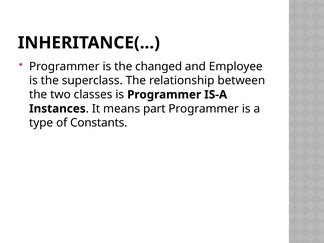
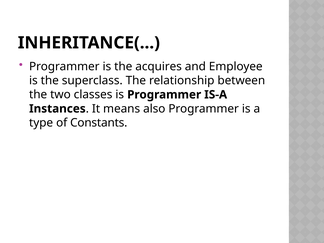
changed: changed -> acquires
part: part -> also
